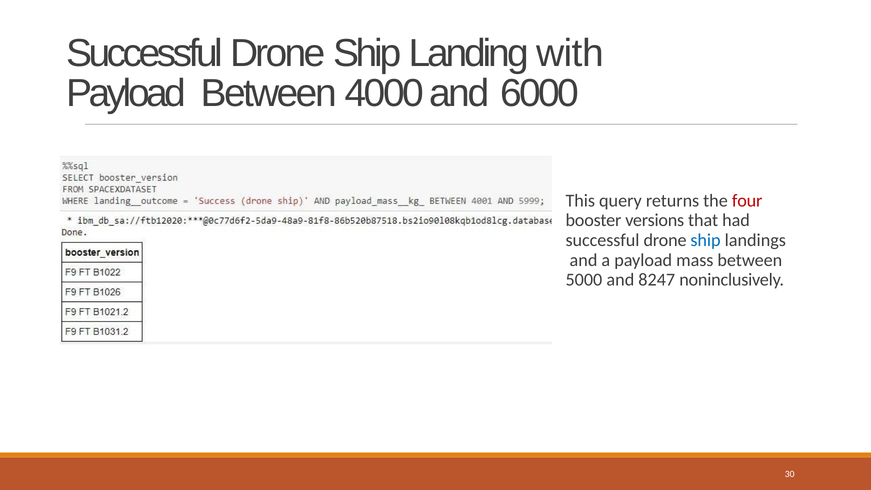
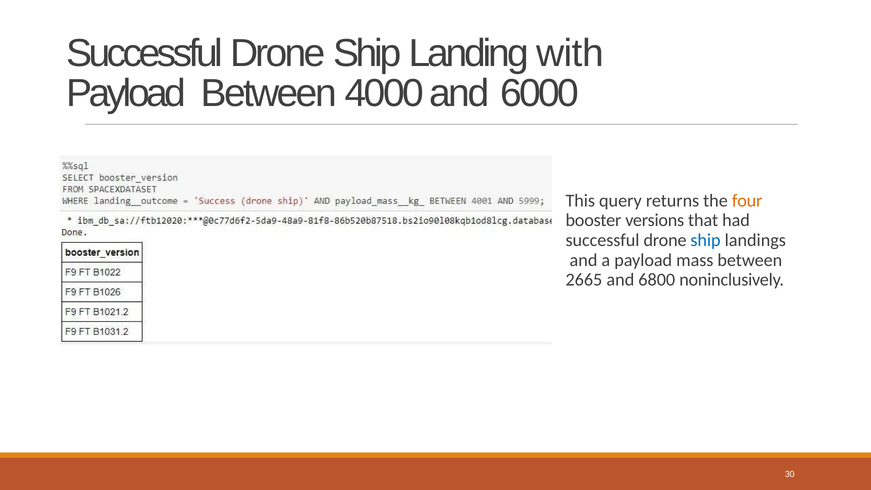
four colour: red -> orange
5000: 5000 -> 2665
8247: 8247 -> 6800
